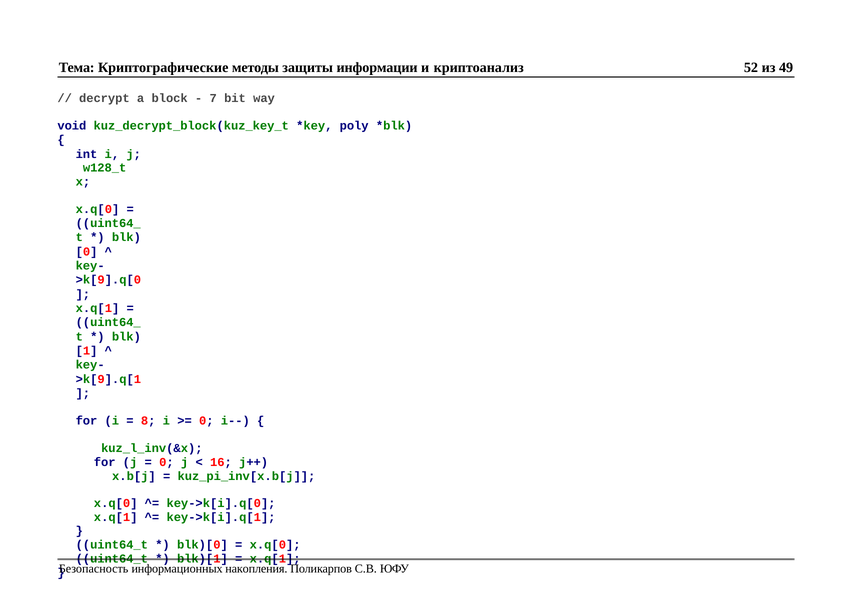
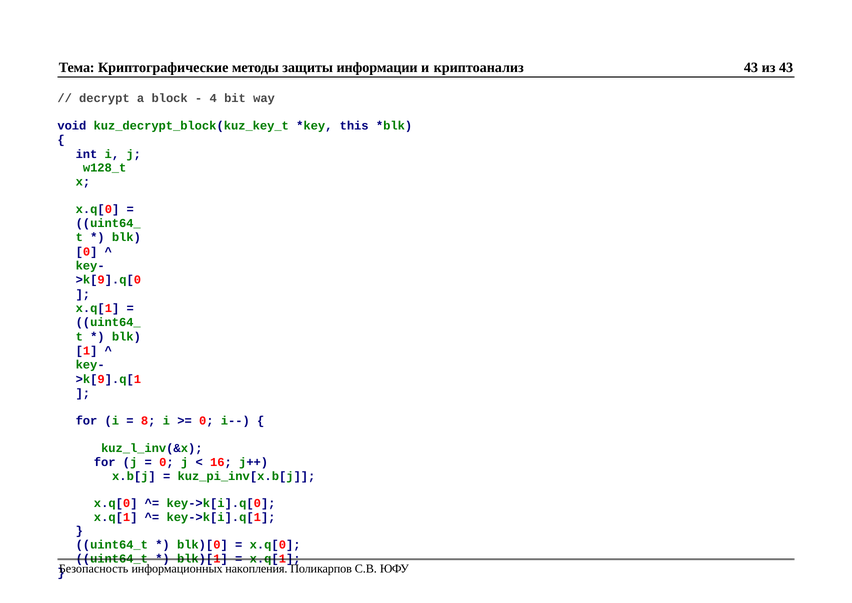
криптоанализ 52: 52 -> 43
из 49: 49 -> 43
7: 7 -> 4
poly: poly -> this
